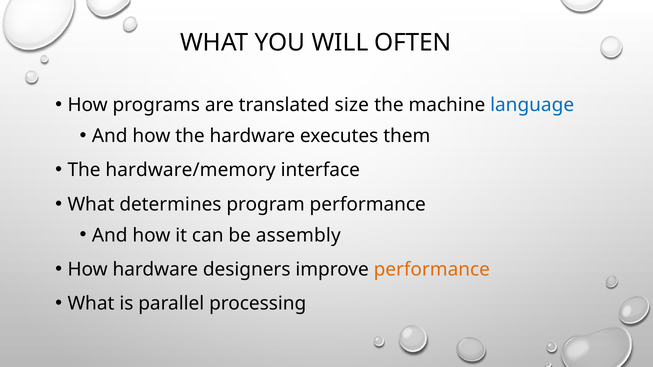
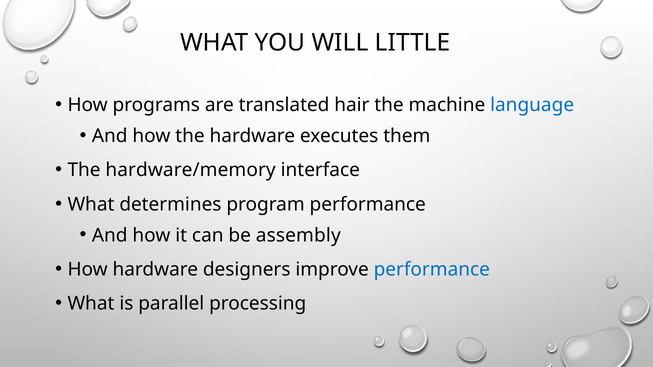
OFTEN: OFTEN -> LITTLE
size: size -> hair
performance at (432, 270) colour: orange -> blue
